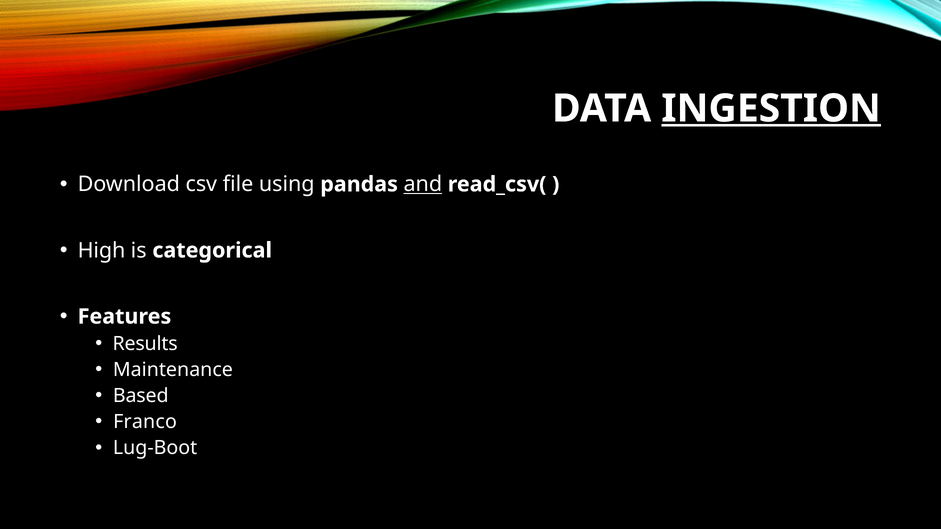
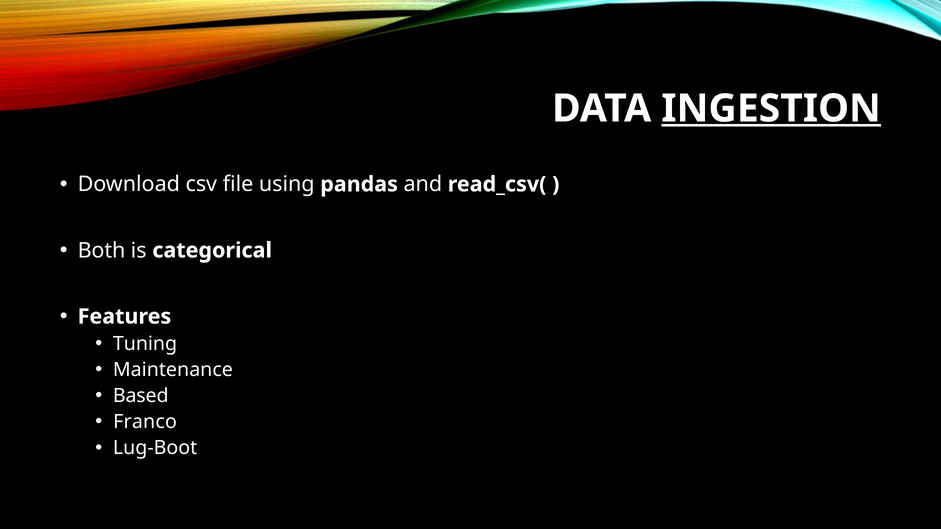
and underline: present -> none
High: High -> Both
Results: Results -> Tuning
